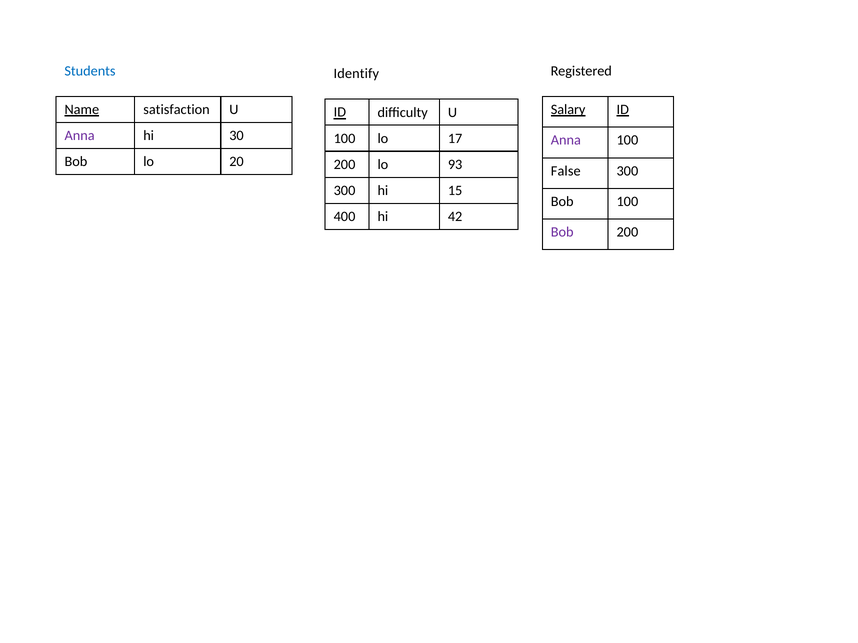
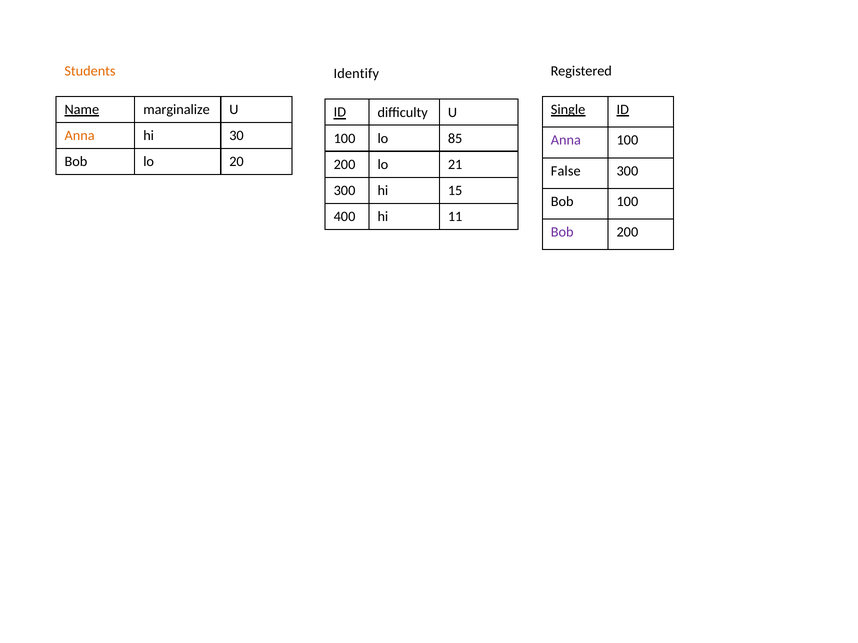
Students colour: blue -> orange
satisfaction: satisfaction -> marginalize
Salary: Salary -> Single
Anna at (80, 136) colour: purple -> orange
17: 17 -> 85
93: 93 -> 21
42: 42 -> 11
